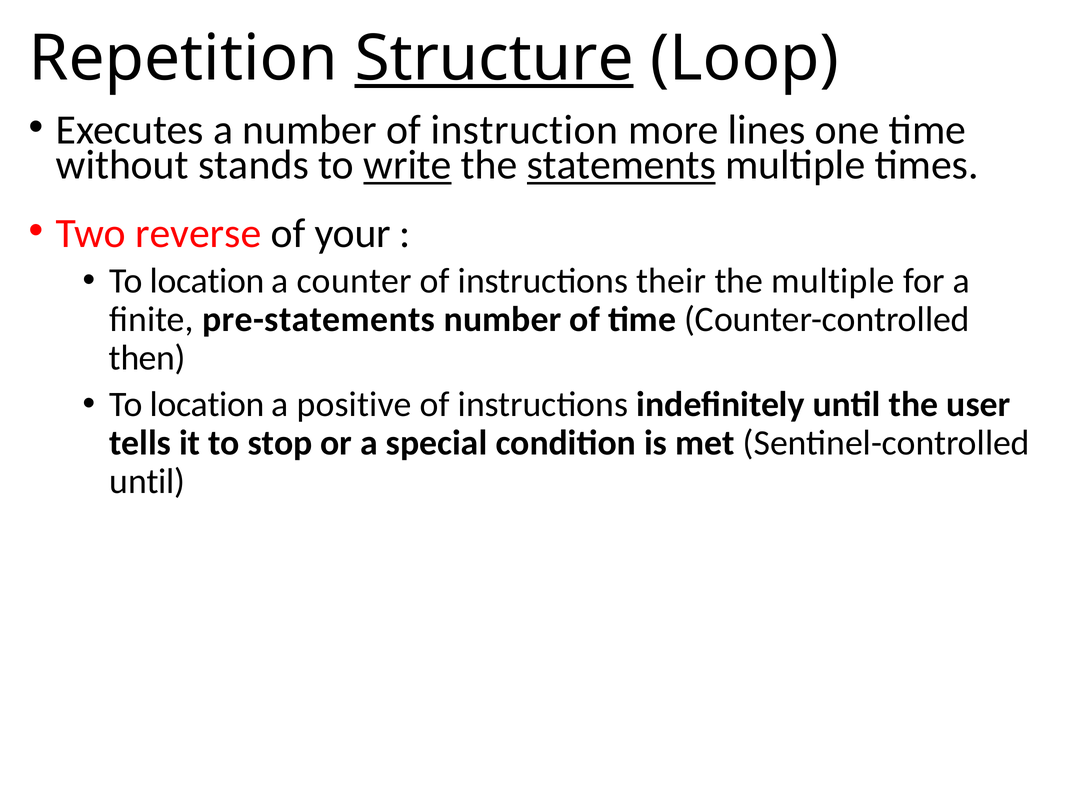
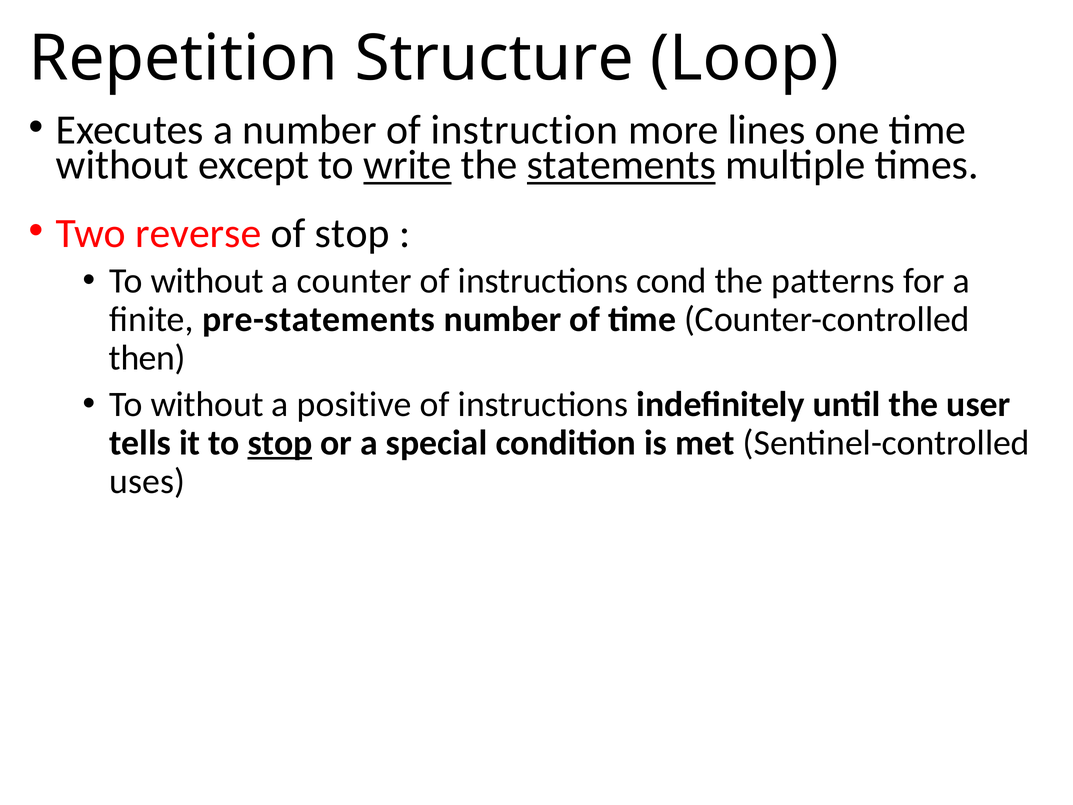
Structure underline: present -> none
stands: stands -> except
of your: your -> stop
location at (207, 281): location -> without
their: their -> cond
the multiple: multiple -> patterns
location at (207, 404): location -> without
stop at (280, 443) underline: none -> present
until at (147, 481): until -> uses
